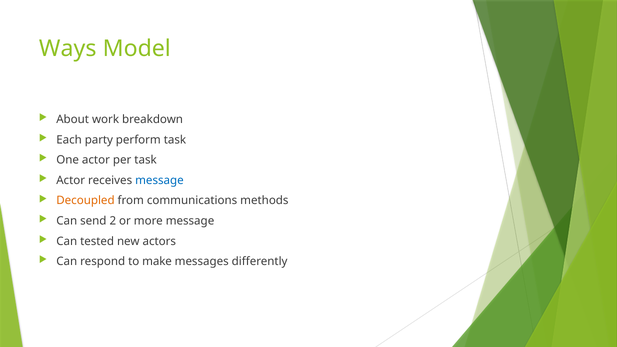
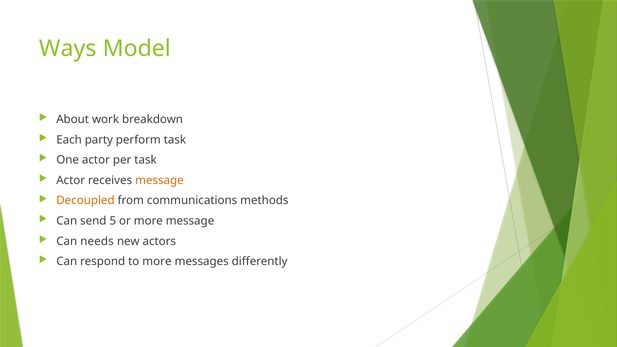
message at (159, 180) colour: blue -> orange
2: 2 -> 5
tested: tested -> needs
to make: make -> more
